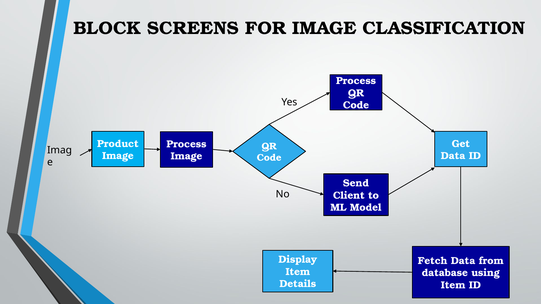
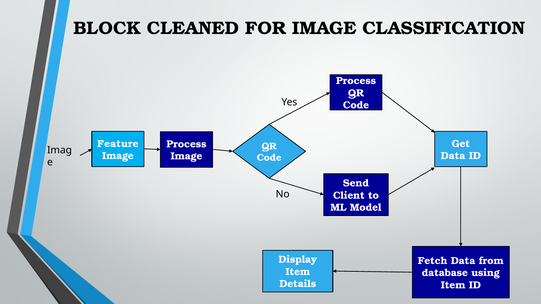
SCREENS: SCREENS -> CLEANED
Product: Product -> Feature
